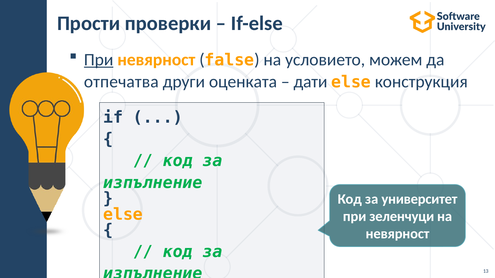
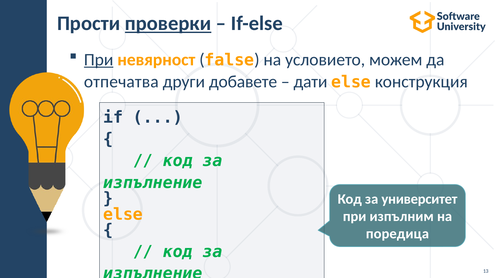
проверки underline: none -> present
оценката: оценката -> добавете
зеленчуци: зеленчуци -> изпълним
невярност at (398, 234): невярност -> поредица
